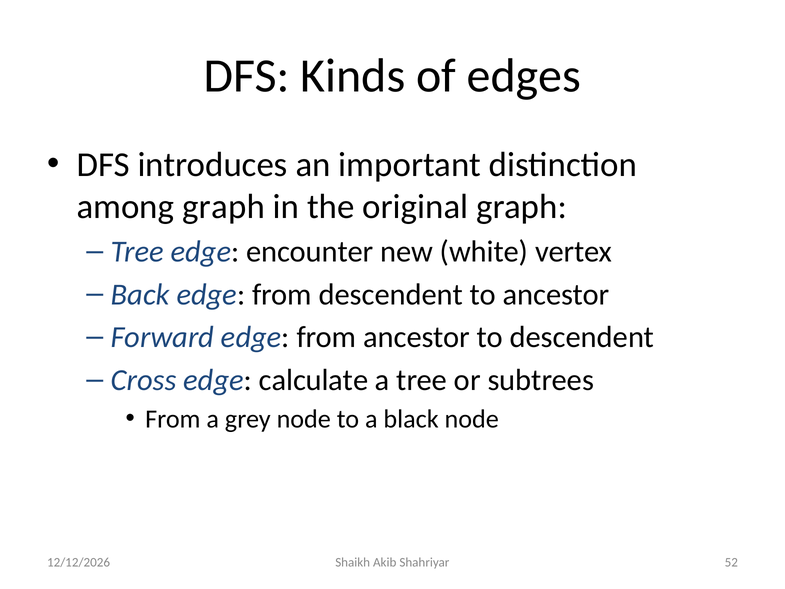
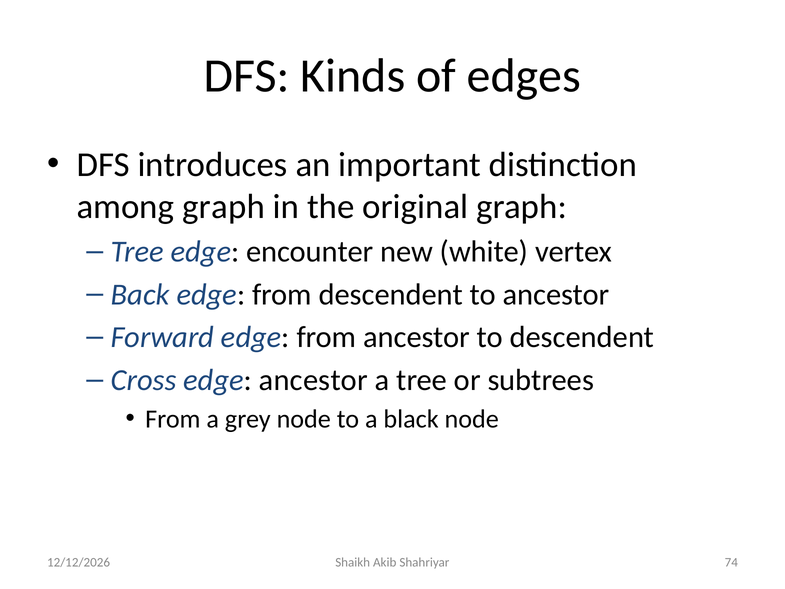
edge calculate: calculate -> ancestor
52: 52 -> 74
